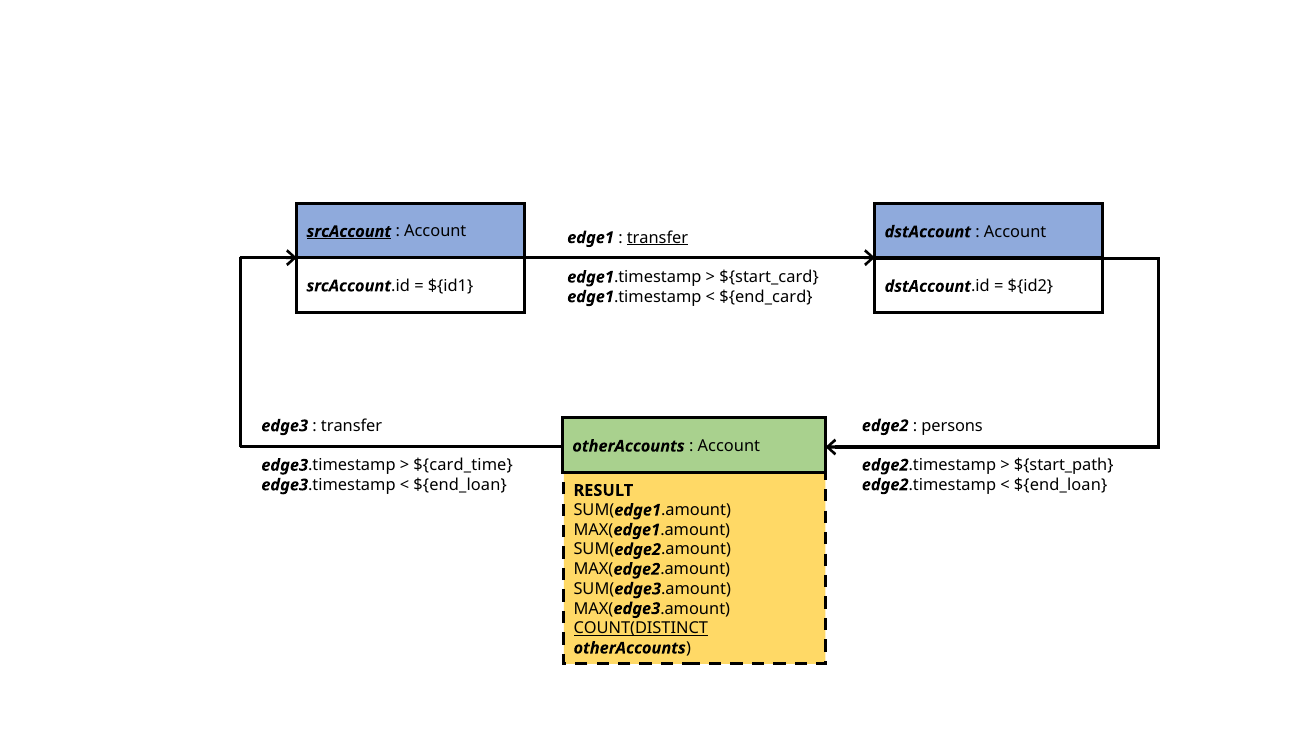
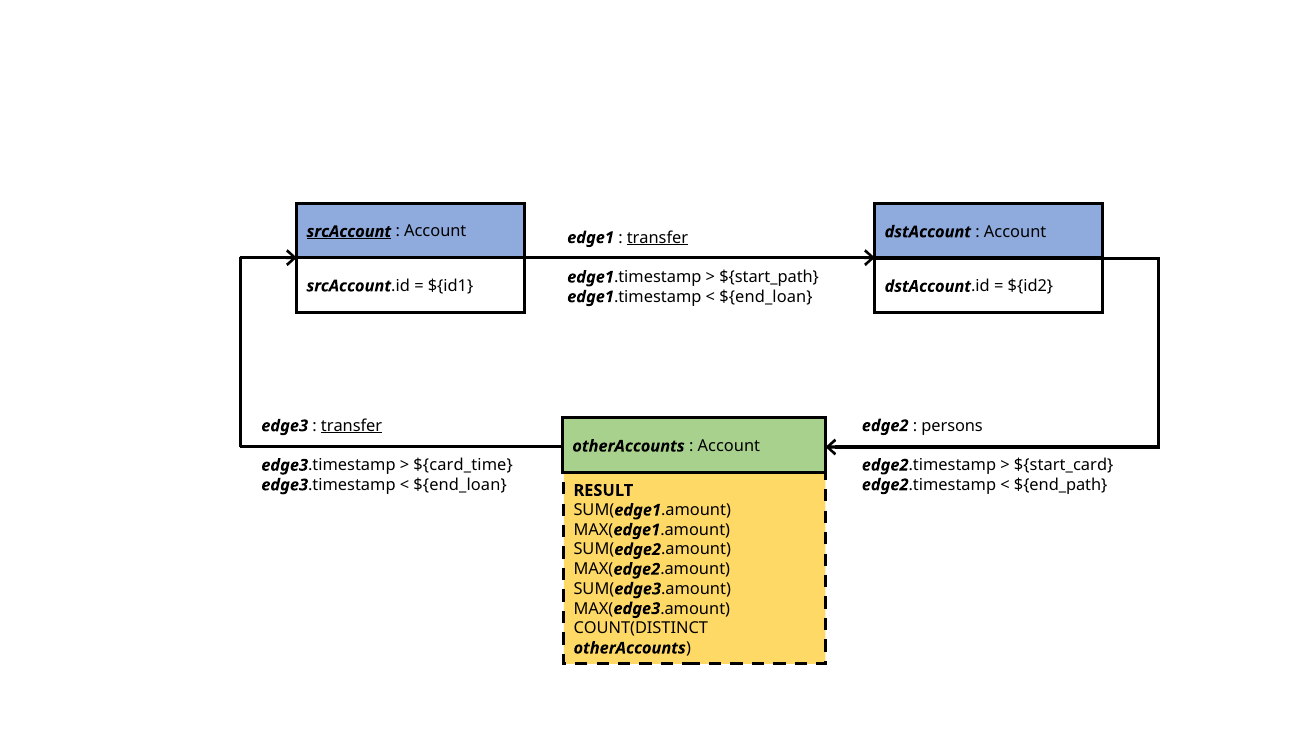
${start_card: ${start_card -> ${start_path
${end_card at (766, 297): ${end_card -> ${end_loan
transfer at (352, 426) underline: none -> present
${start_path: ${start_path -> ${start_card
${end_loan at (1061, 485): ${end_loan -> ${end_path
COUNT(DISTINCT underline: present -> none
